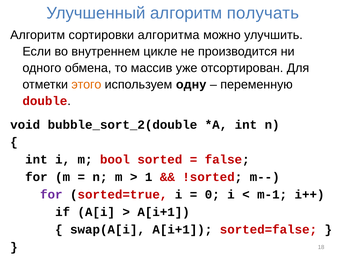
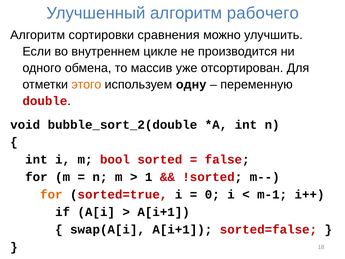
получать: получать -> рабочего
алгоритма: алгоритма -> сравнения
for at (51, 194) colour: purple -> orange
